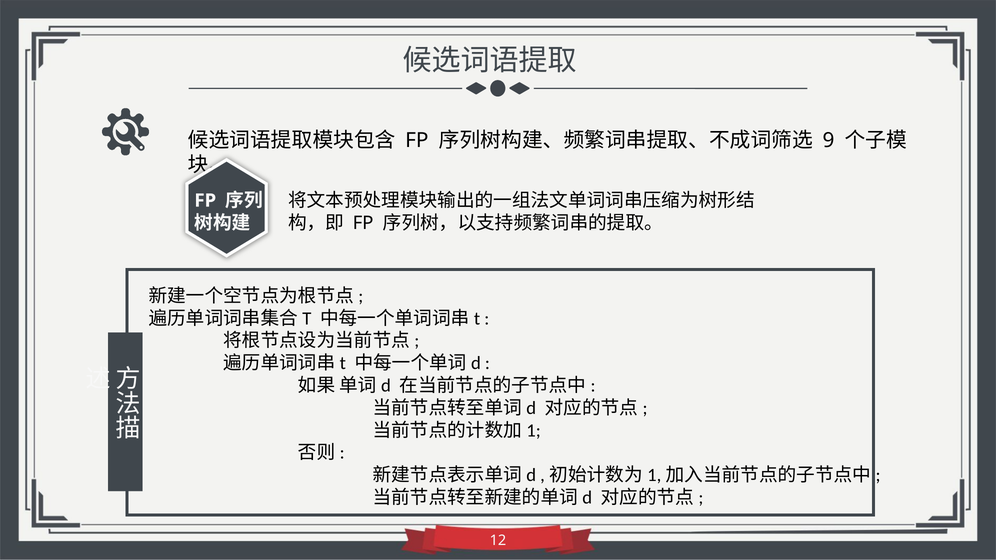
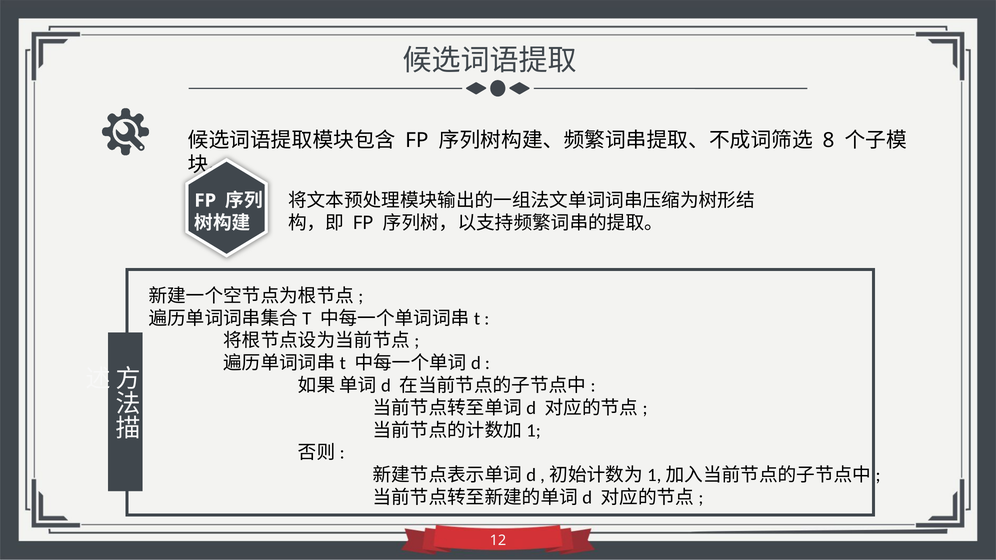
9: 9 -> 8
